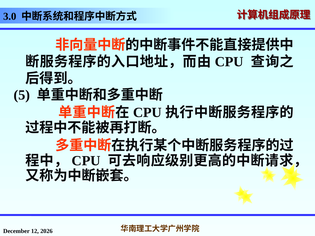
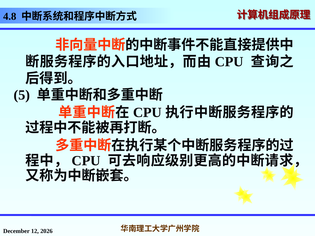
3.0: 3.0 -> 4.8
